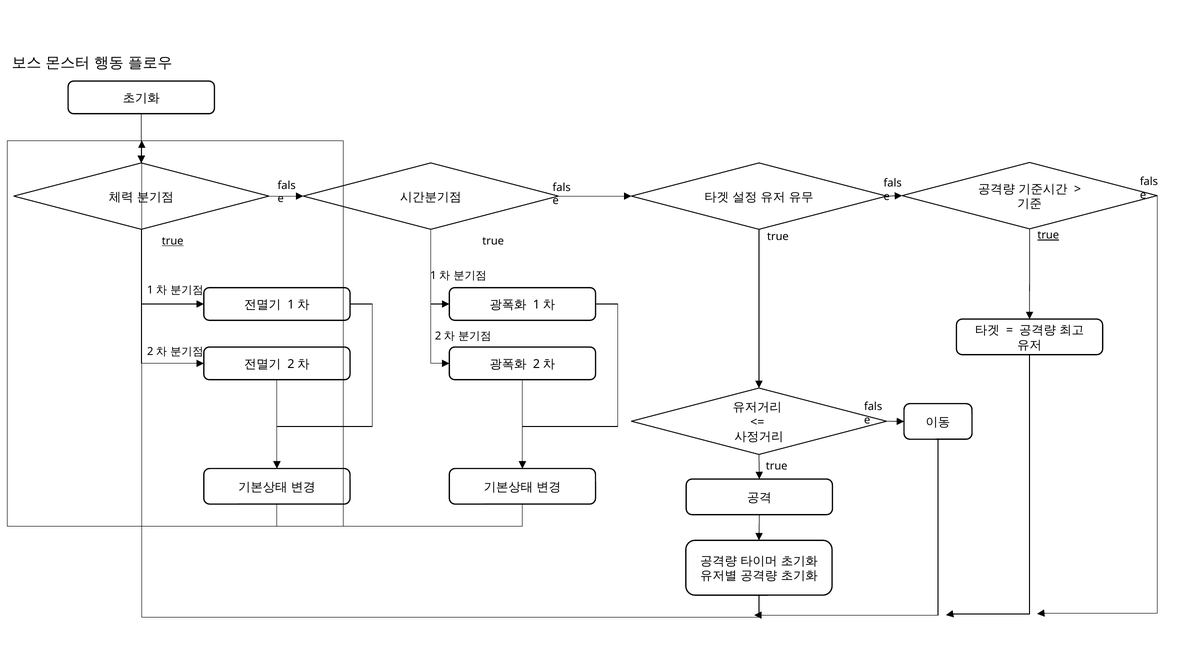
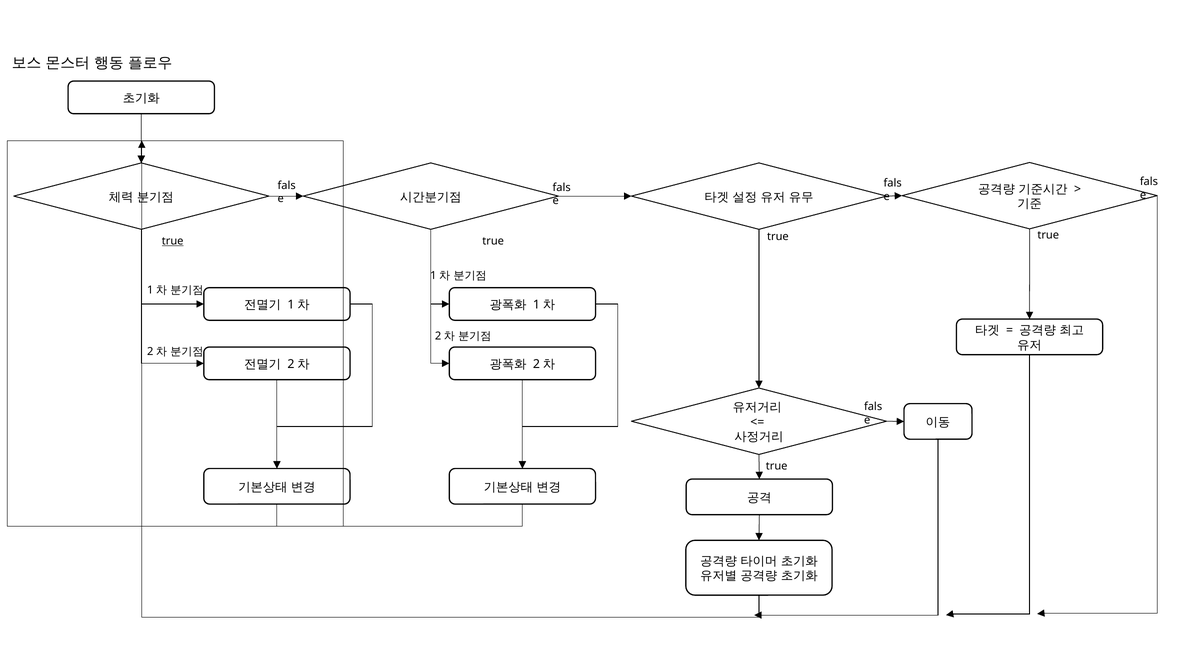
true at (1048, 235) underline: present -> none
